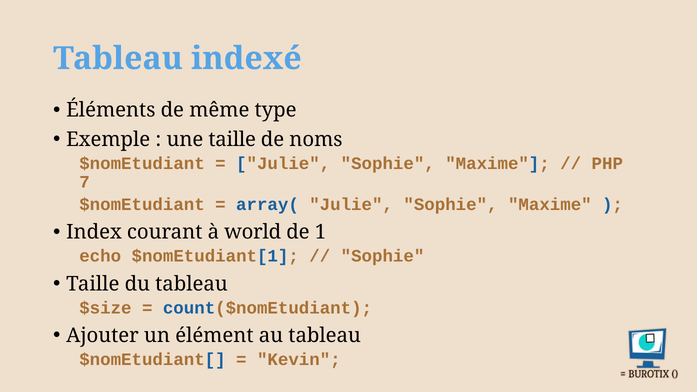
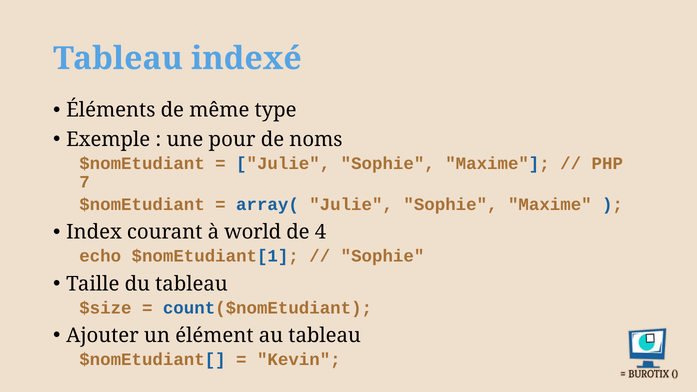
une taille: taille -> pour
1: 1 -> 4
